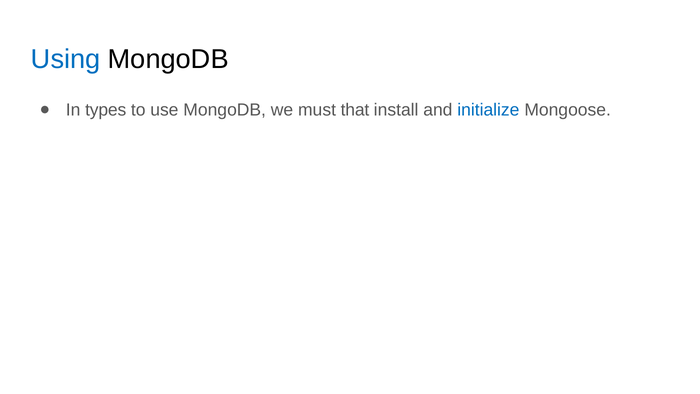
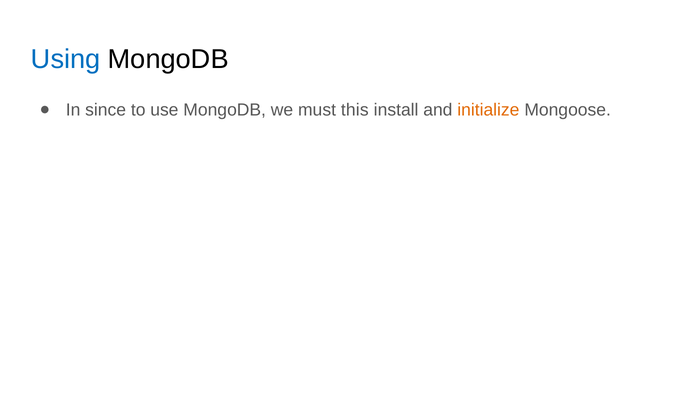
types: types -> since
that: that -> this
initialize colour: blue -> orange
